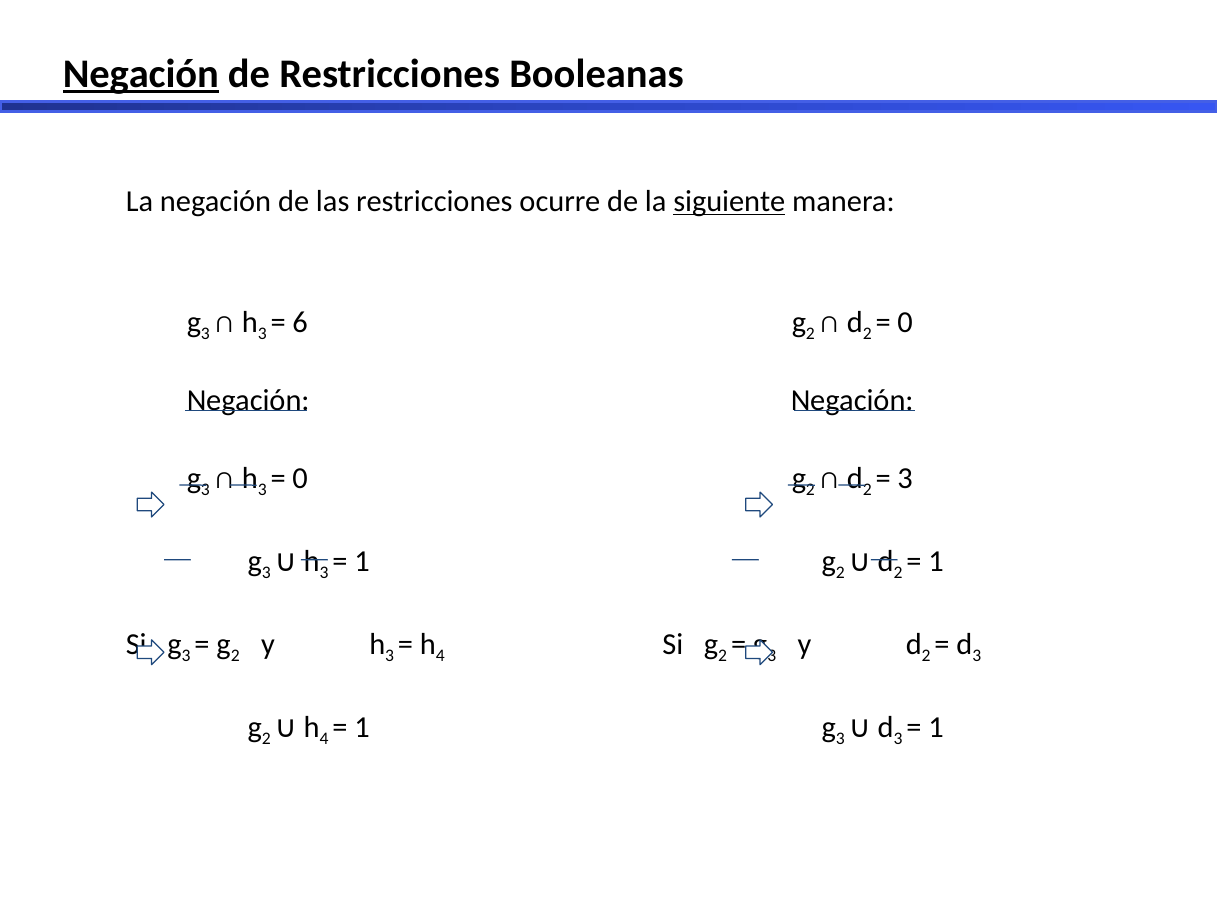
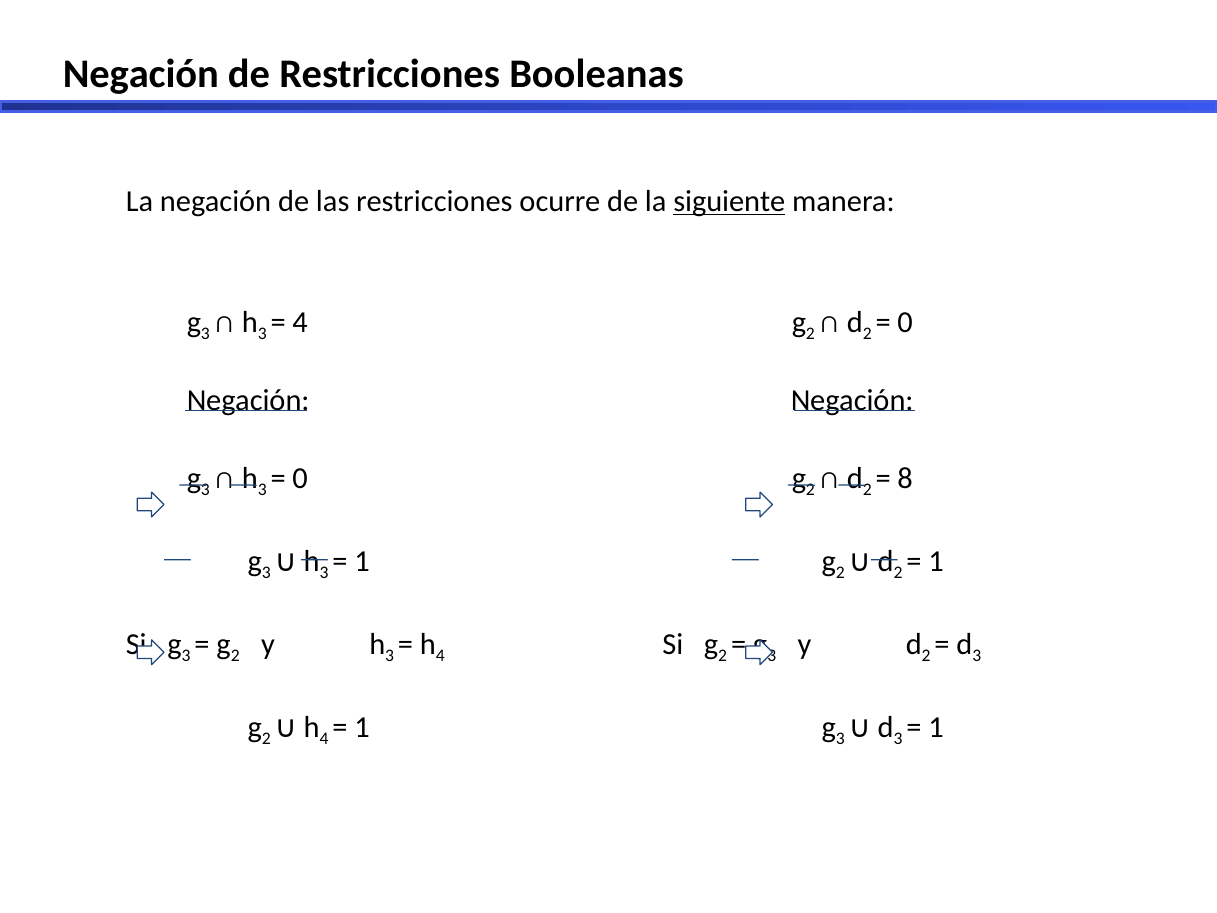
Negación at (141, 74) underline: present -> none
6 at (300, 322): 6 -> 4
3 at (905, 478): 3 -> 8
